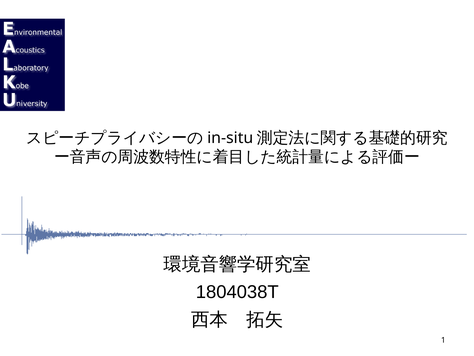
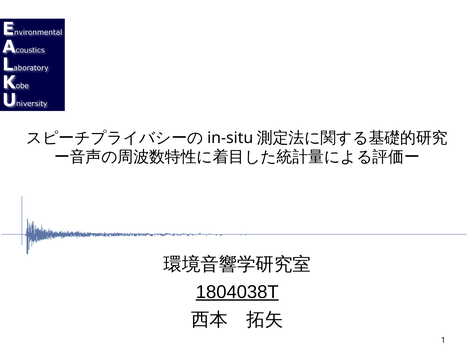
1804038T underline: none -> present
